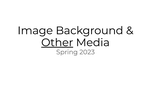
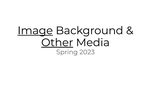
Image underline: none -> present
